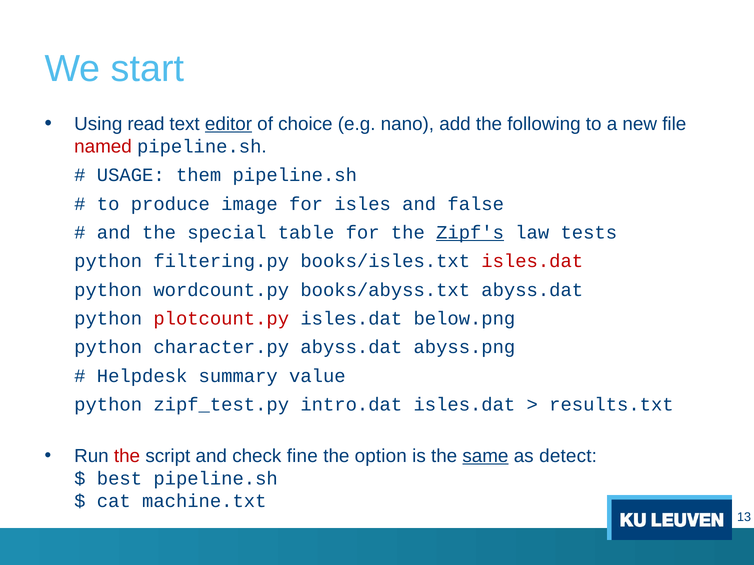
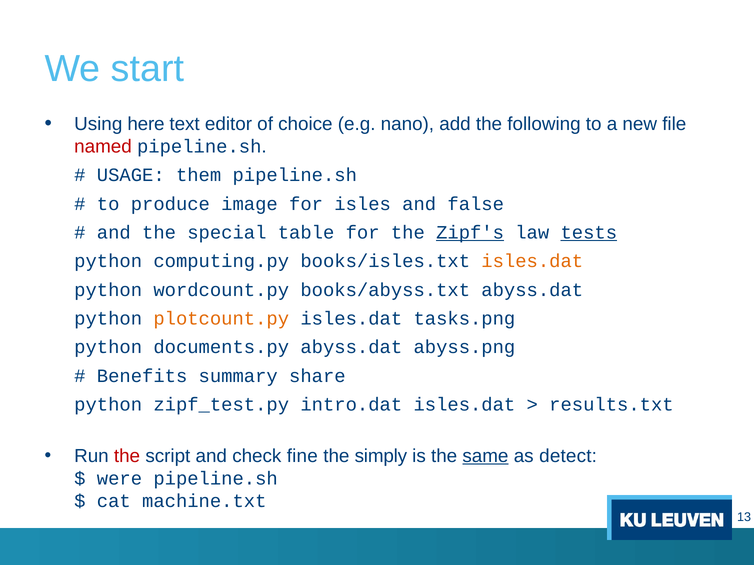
read: read -> here
editor underline: present -> none
tests underline: none -> present
filtering.py: filtering.py -> computing.py
isles.dat at (532, 261) colour: red -> orange
plotcount.py colour: red -> orange
below.png: below.png -> tasks.png
character.py: character.py -> documents.py
Helpdesk: Helpdesk -> Benefits
value: value -> share
option: option -> simply
best: best -> were
